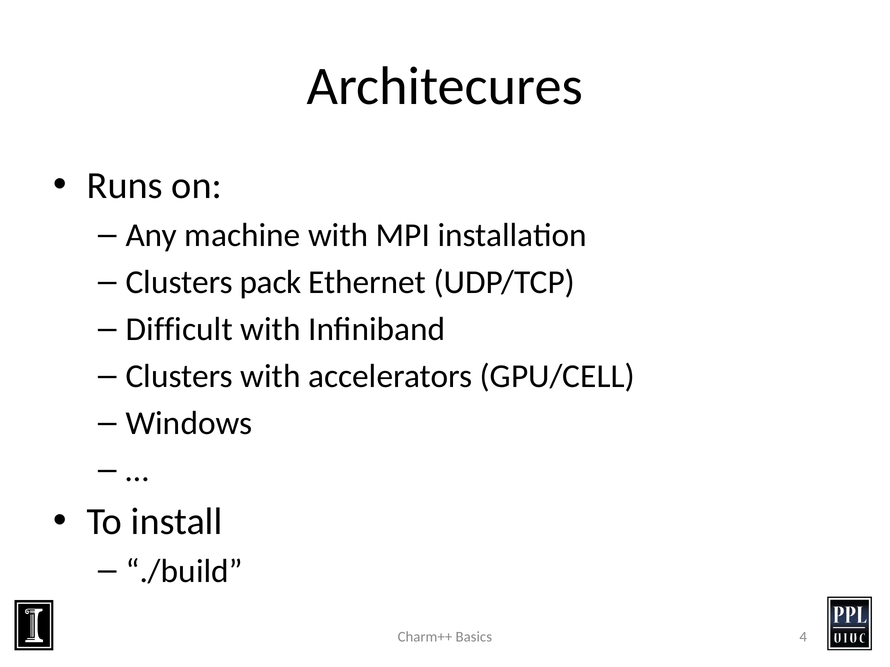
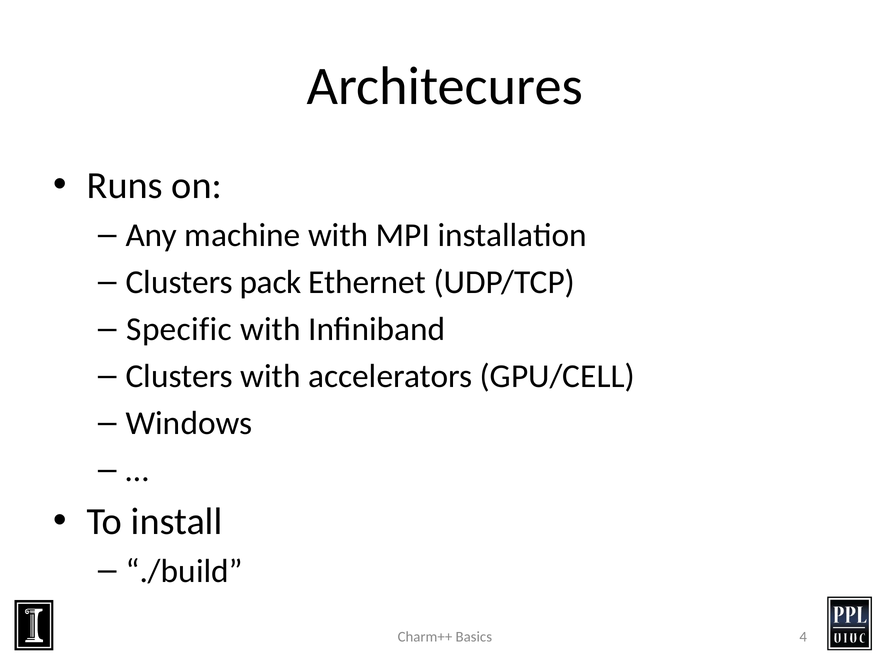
Difficult: Difficult -> Specific
